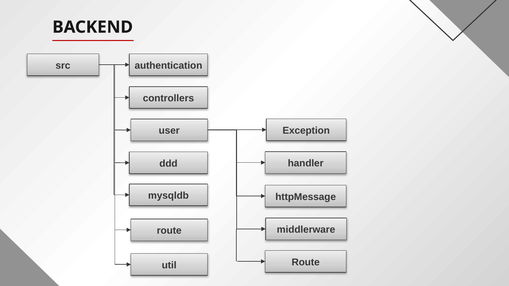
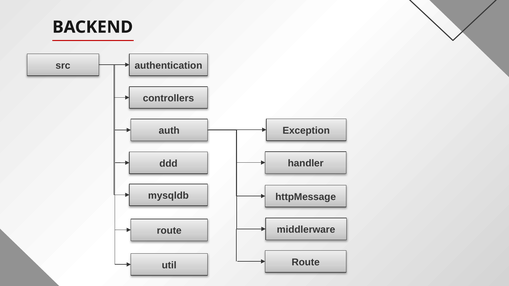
user: user -> auth
